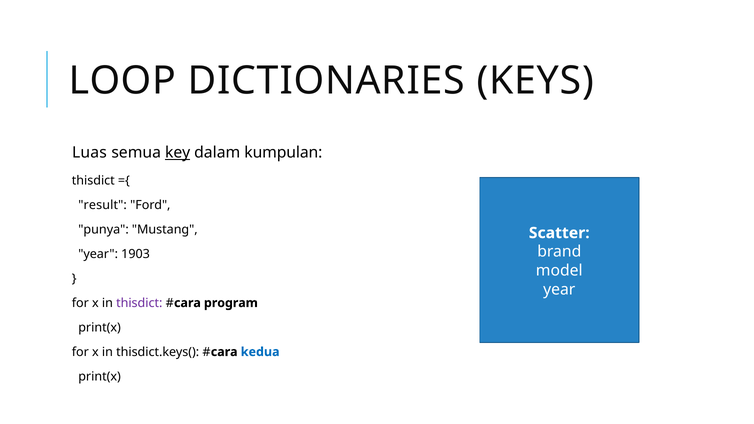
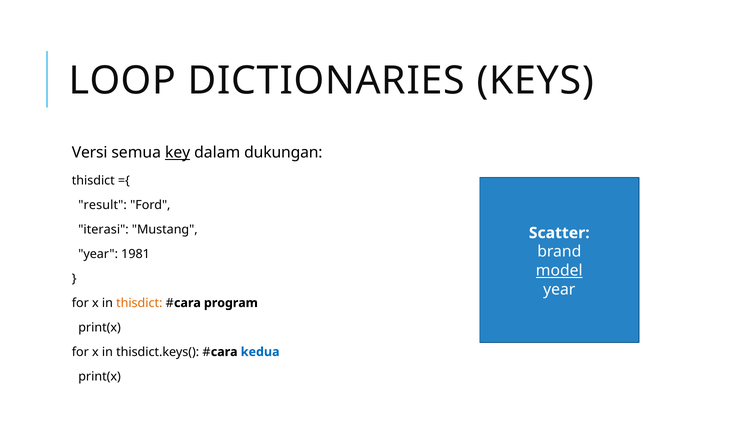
Luas: Luas -> Versi
kumpulan: kumpulan -> dukungan
punya: punya -> iterasi
1903: 1903 -> 1981
model underline: none -> present
thisdict at (139, 303) colour: purple -> orange
